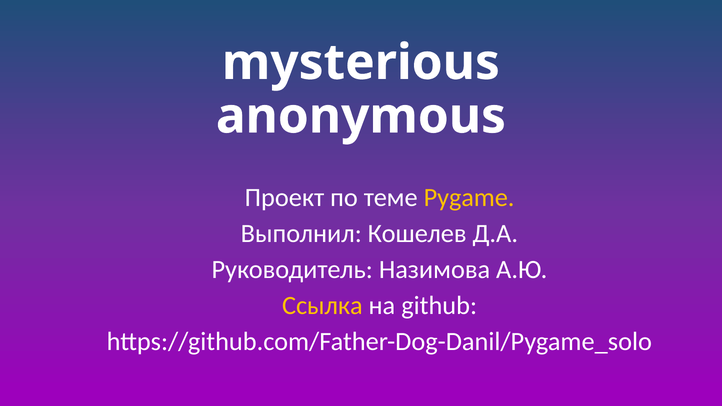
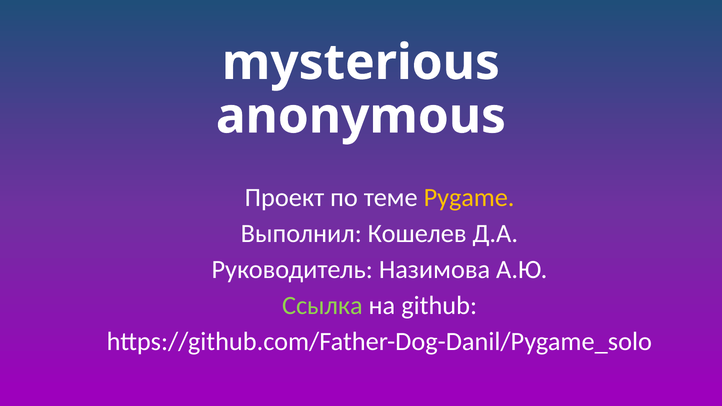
Ссылка colour: yellow -> light green
